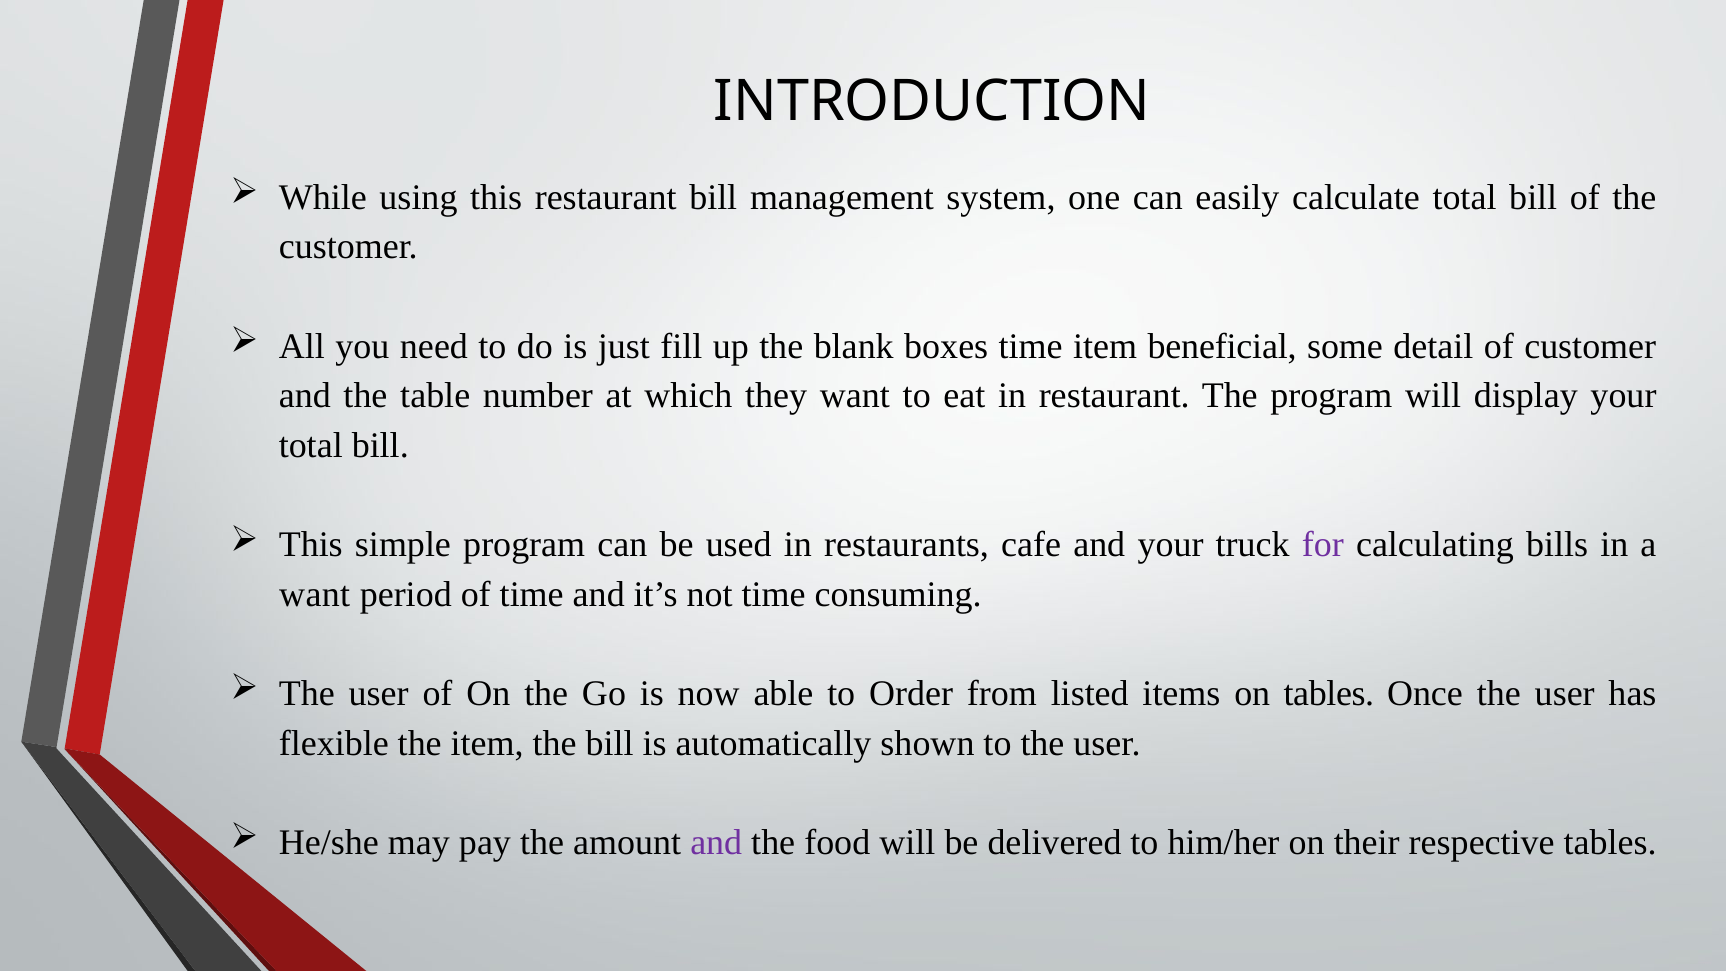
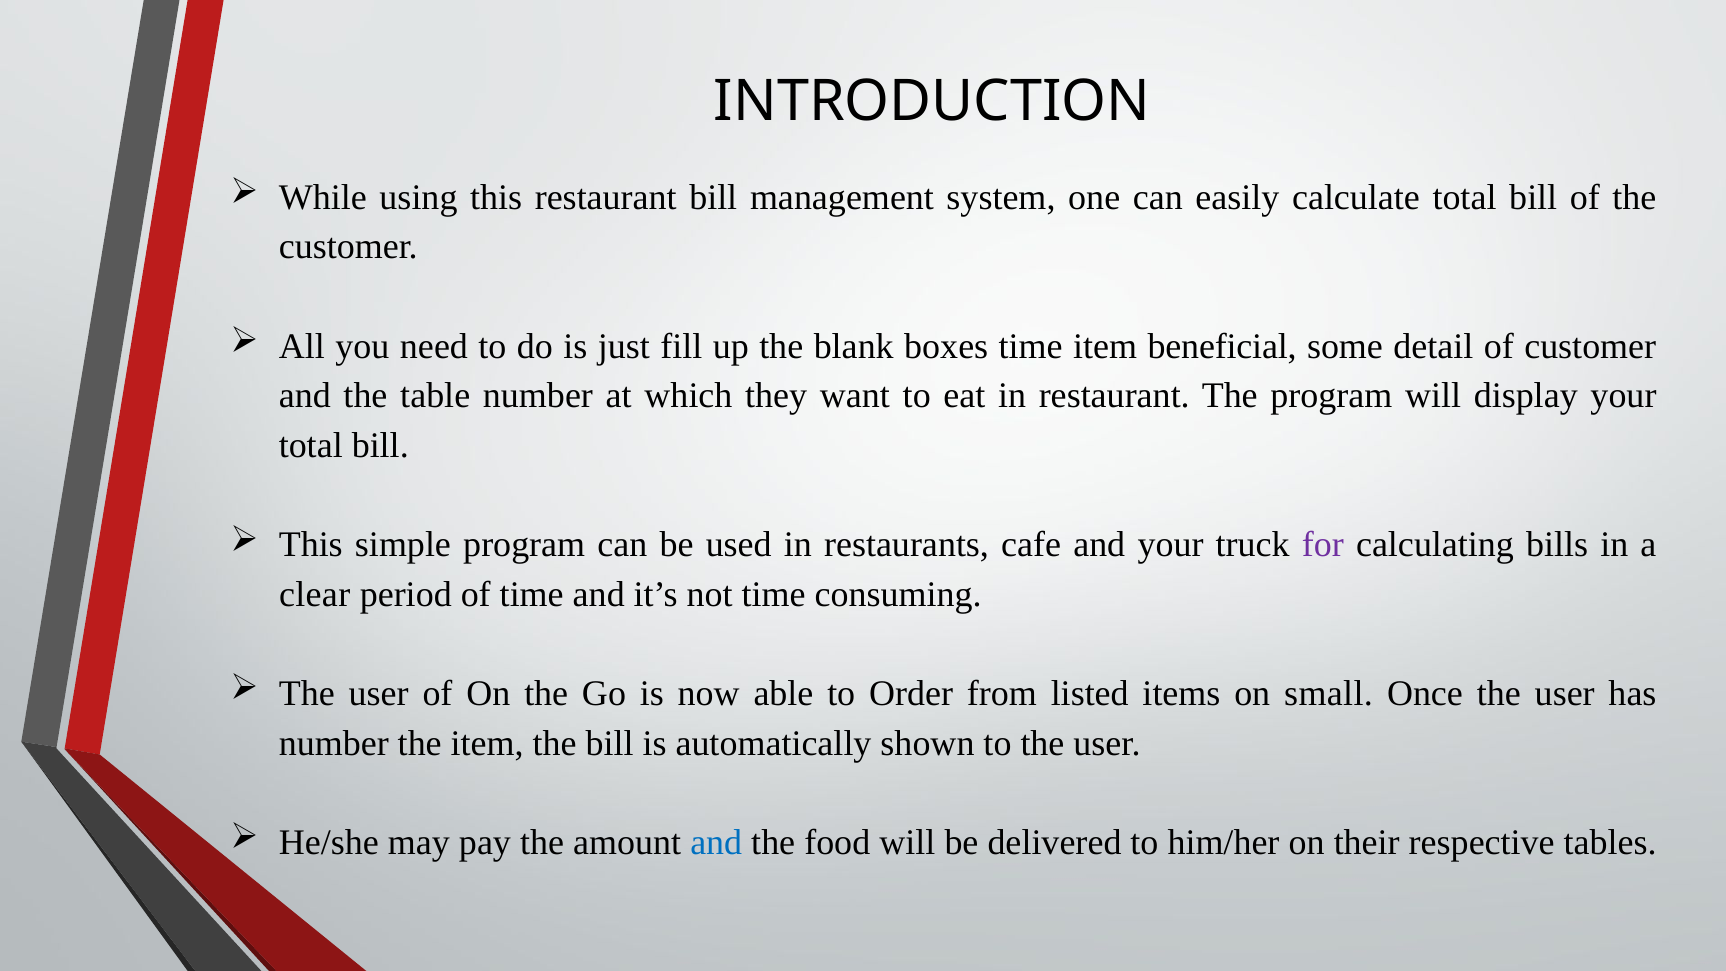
want at (315, 595): want -> clear
on tables: tables -> small
flexible at (334, 743): flexible -> number
and at (716, 843) colour: purple -> blue
